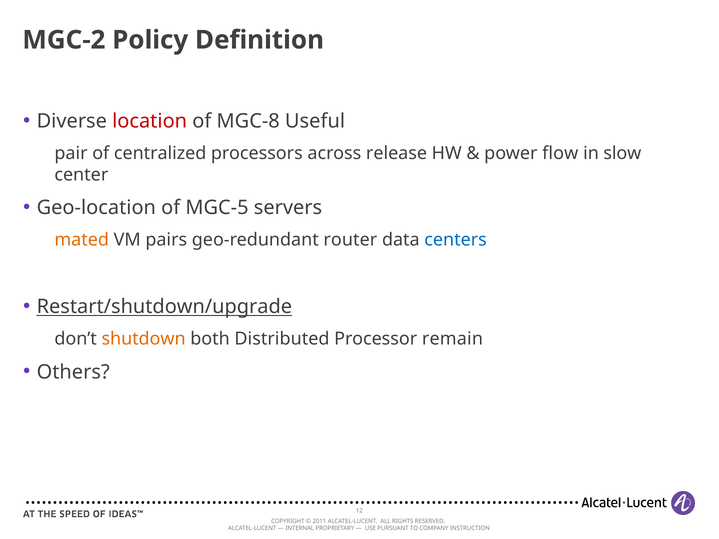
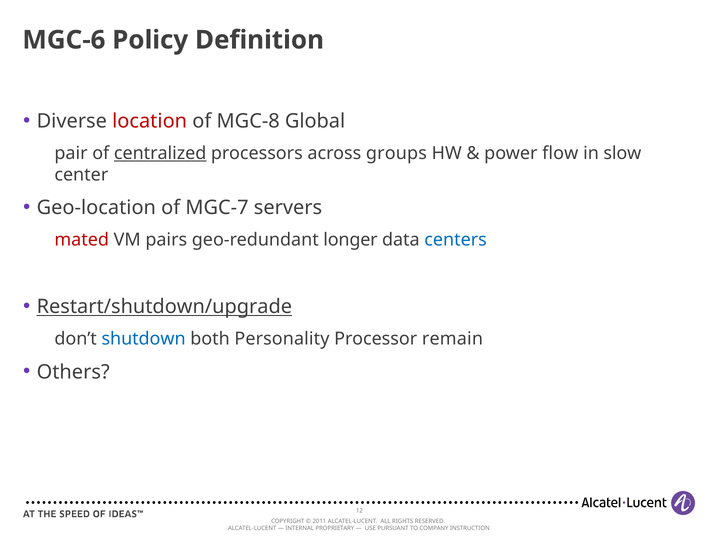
MGC-2: MGC-2 -> MGC-6
Useful: Useful -> Global
centralized underline: none -> present
release: release -> groups
MGC-5: MGC-5 -> MGC-7
mated colour: orange -> red
router: router -> longer
shutdown colour: orange -> blue
Distributed: Distributed -> Personality
